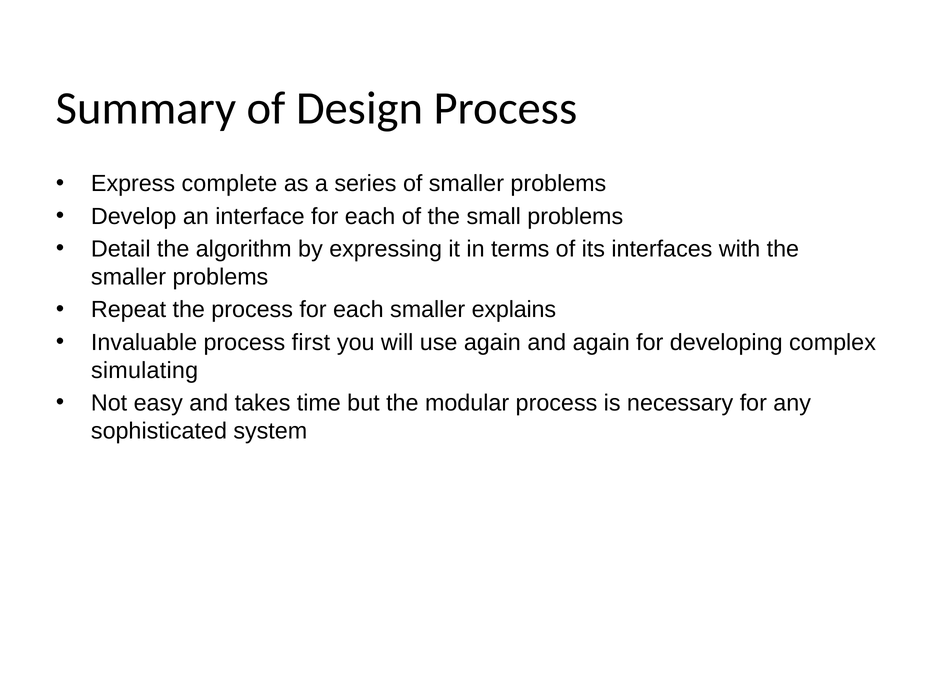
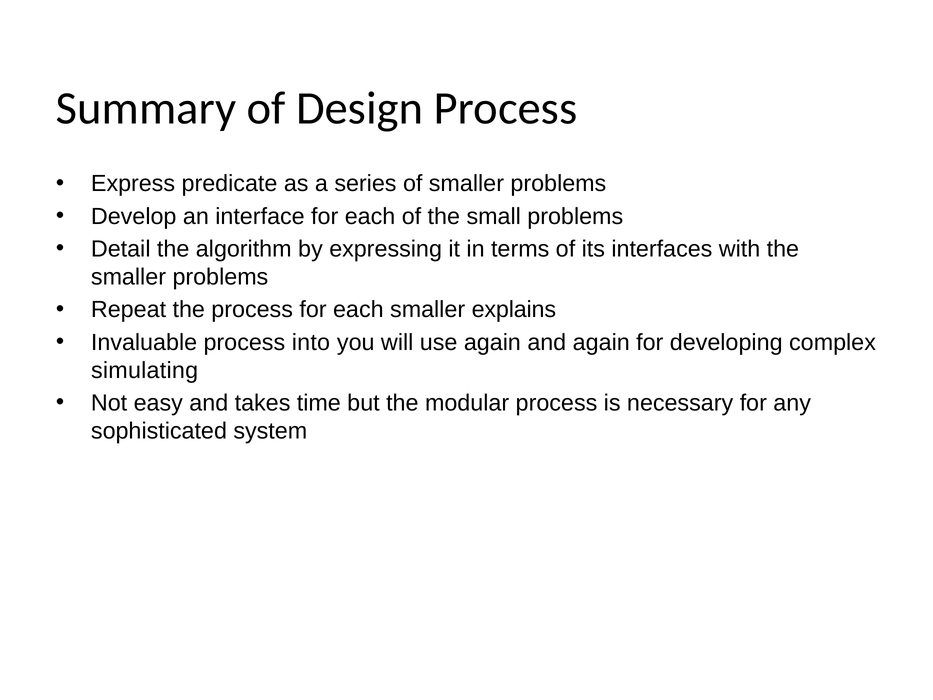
complete: complete -> predicate
first: first -> into
